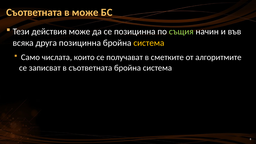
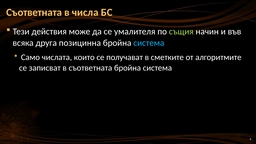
в може: може -> числа
се позицинна: позицинна -> умалителя
система at (149, 43) colour: yellow -> light blue
